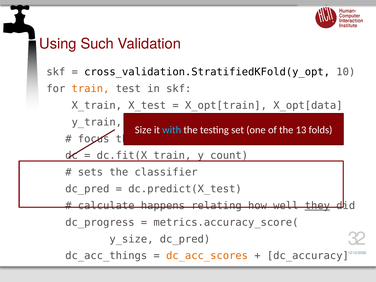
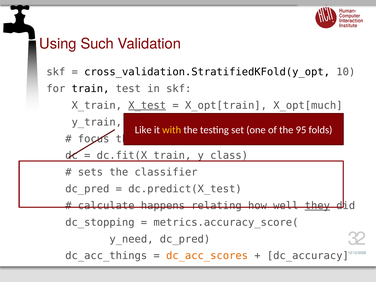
train colour: orange -> black
X_test underline: none -> present
X_opt[data: X_opt[data -> X_opt[much
Size: Size -> Like
with colour: light blue -> yellow
13: 13 -> 95
y_count: y_count -> y_class
dc_progress: dc_progress -> dc_stopping
y_size: y_size -> y_need
